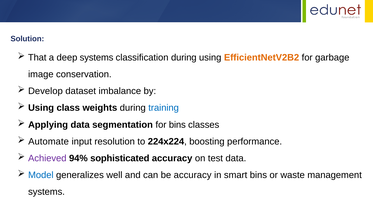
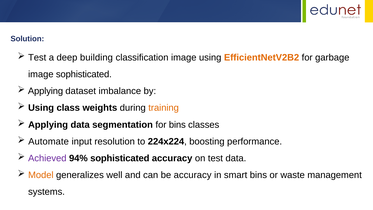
That at (37, 57): That -> Test
deep systems: systems -> building
classification during: during -> image
image conservation: conservation -> sophisticated
Develop at (45, 91): Develop -> Applying
training colour: blue -> orange
Model colour: blue -> orange
